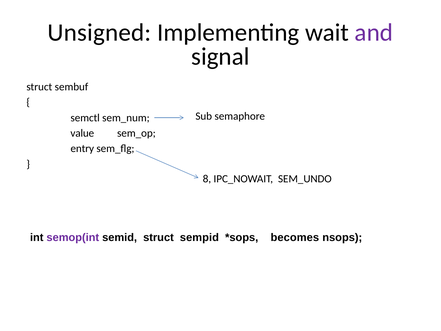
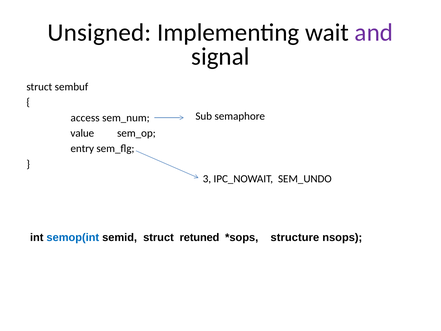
semctl: semctl -> access
8: 8 -> 3
semop(int colour: purple -> blue
sempid: sempid -> retuned
becomes: becomes -> structure
